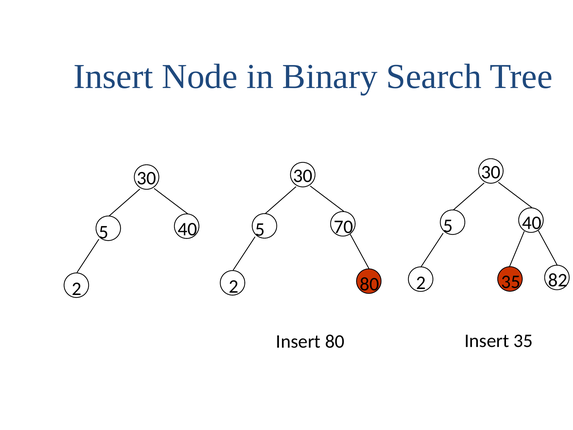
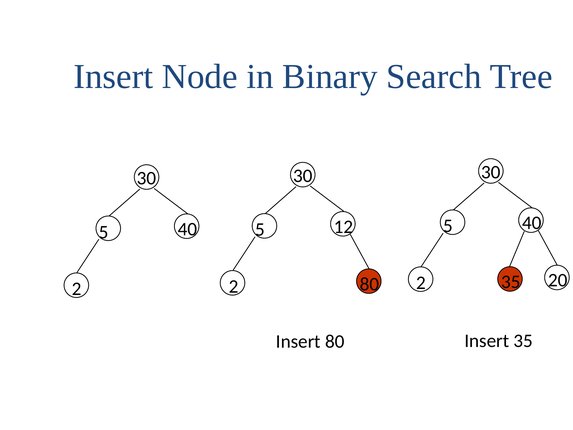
70: 70 -> 12
82: 82 -> 20
